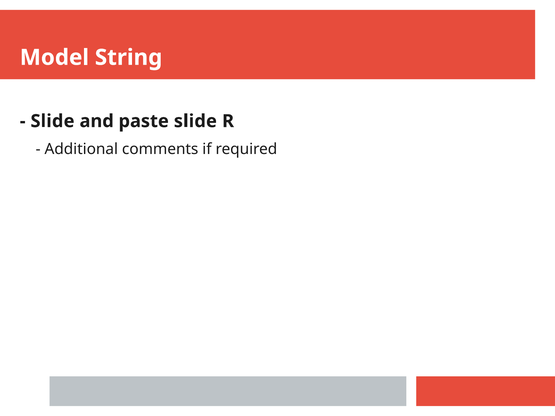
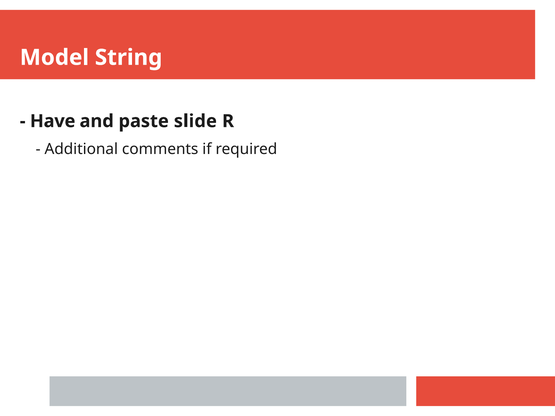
Slide at (52, 121): Slide -> Have
